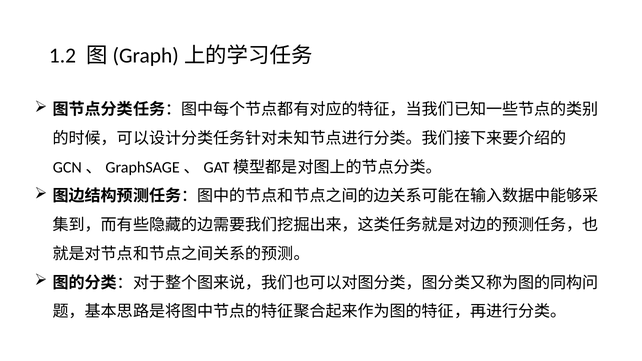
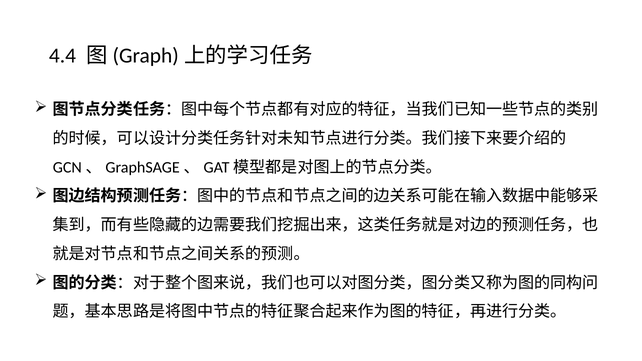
1.2: 1.2 -> 4.4
